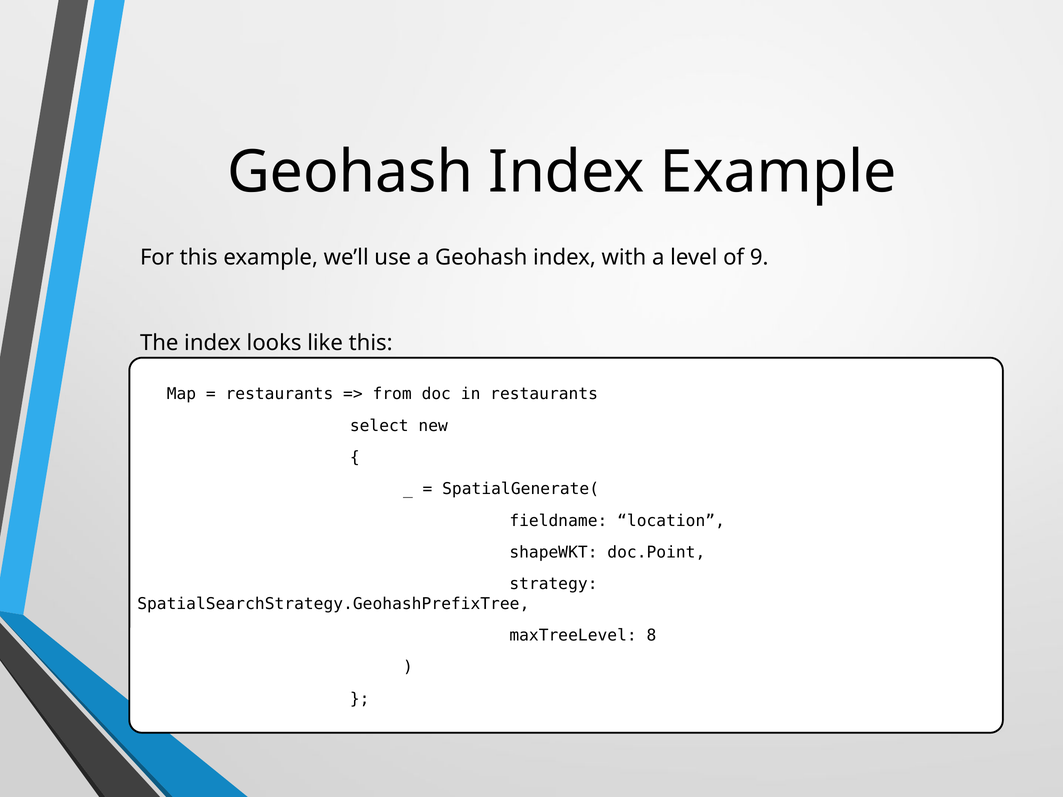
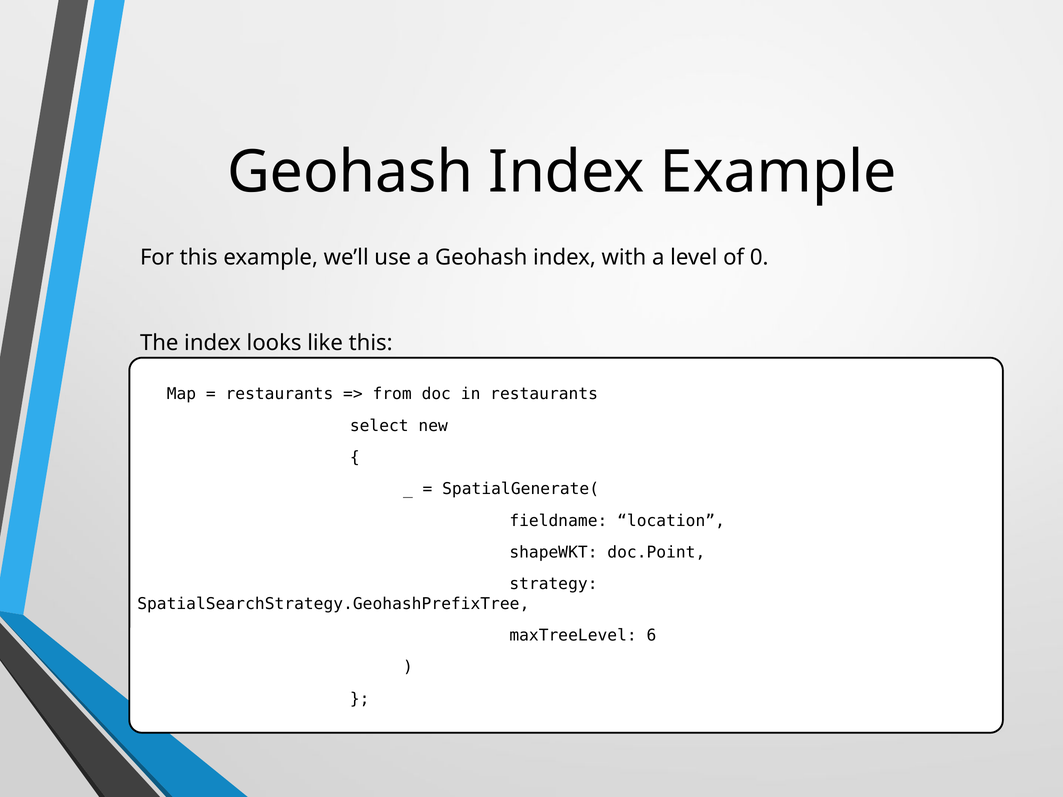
9: 9 -> 0
8: 8 -> 6
